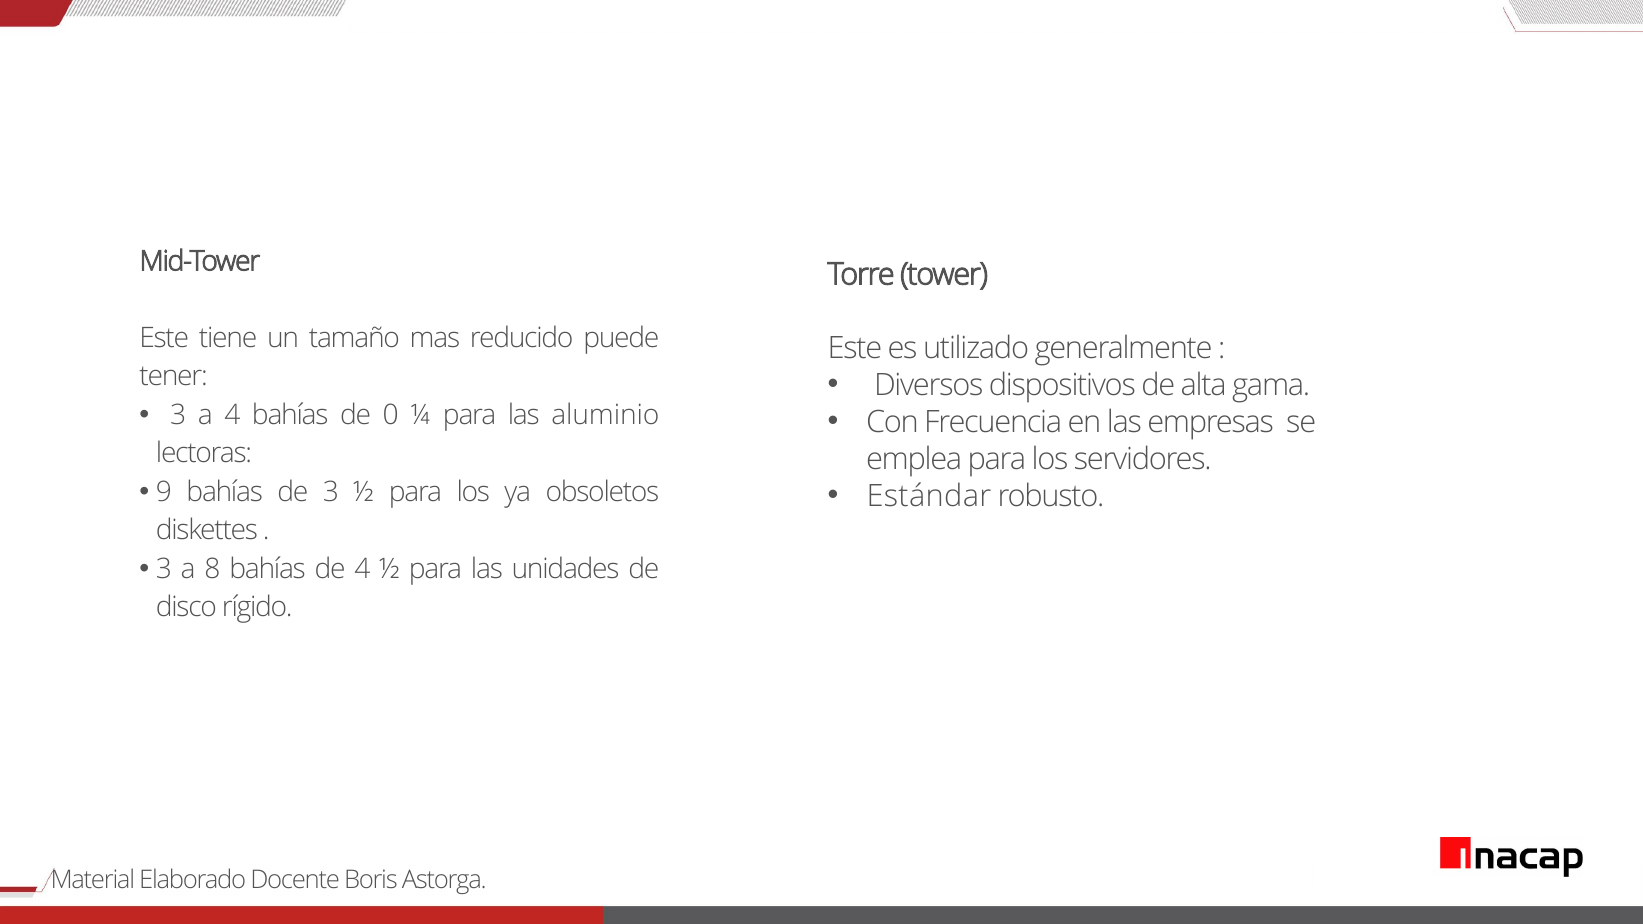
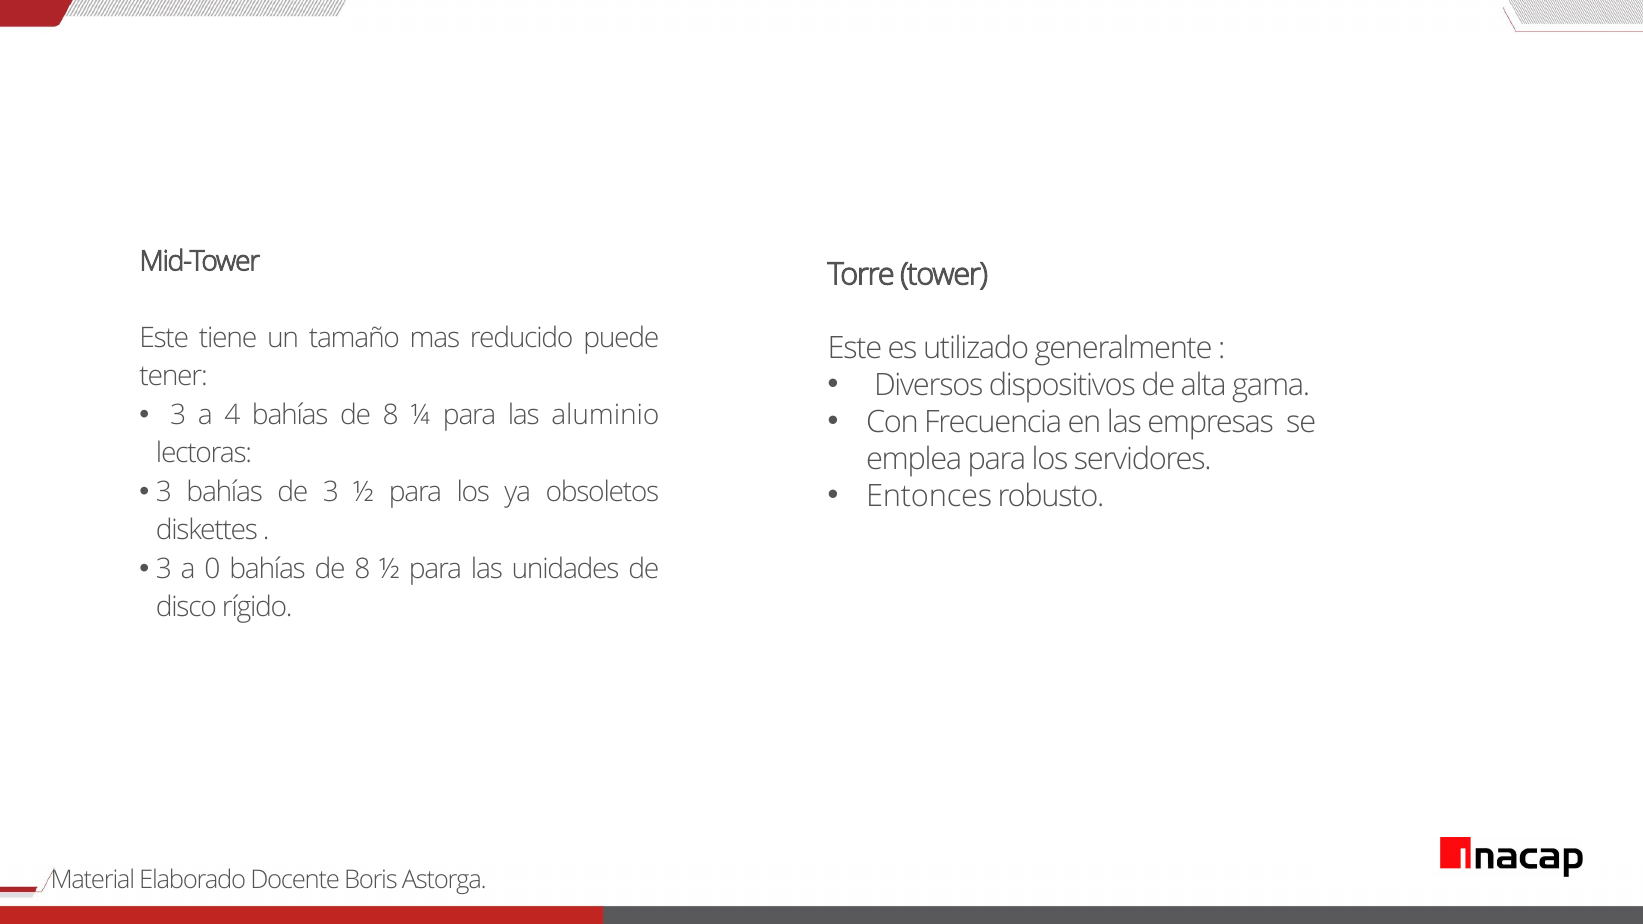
4 bahías de 0: 0 -> 8
9 at (164, 492): 9 -> 3
Estándar: Estándar -> Entonces
8: 8 -> 0
4 at (362, 569): 4 -> 8
